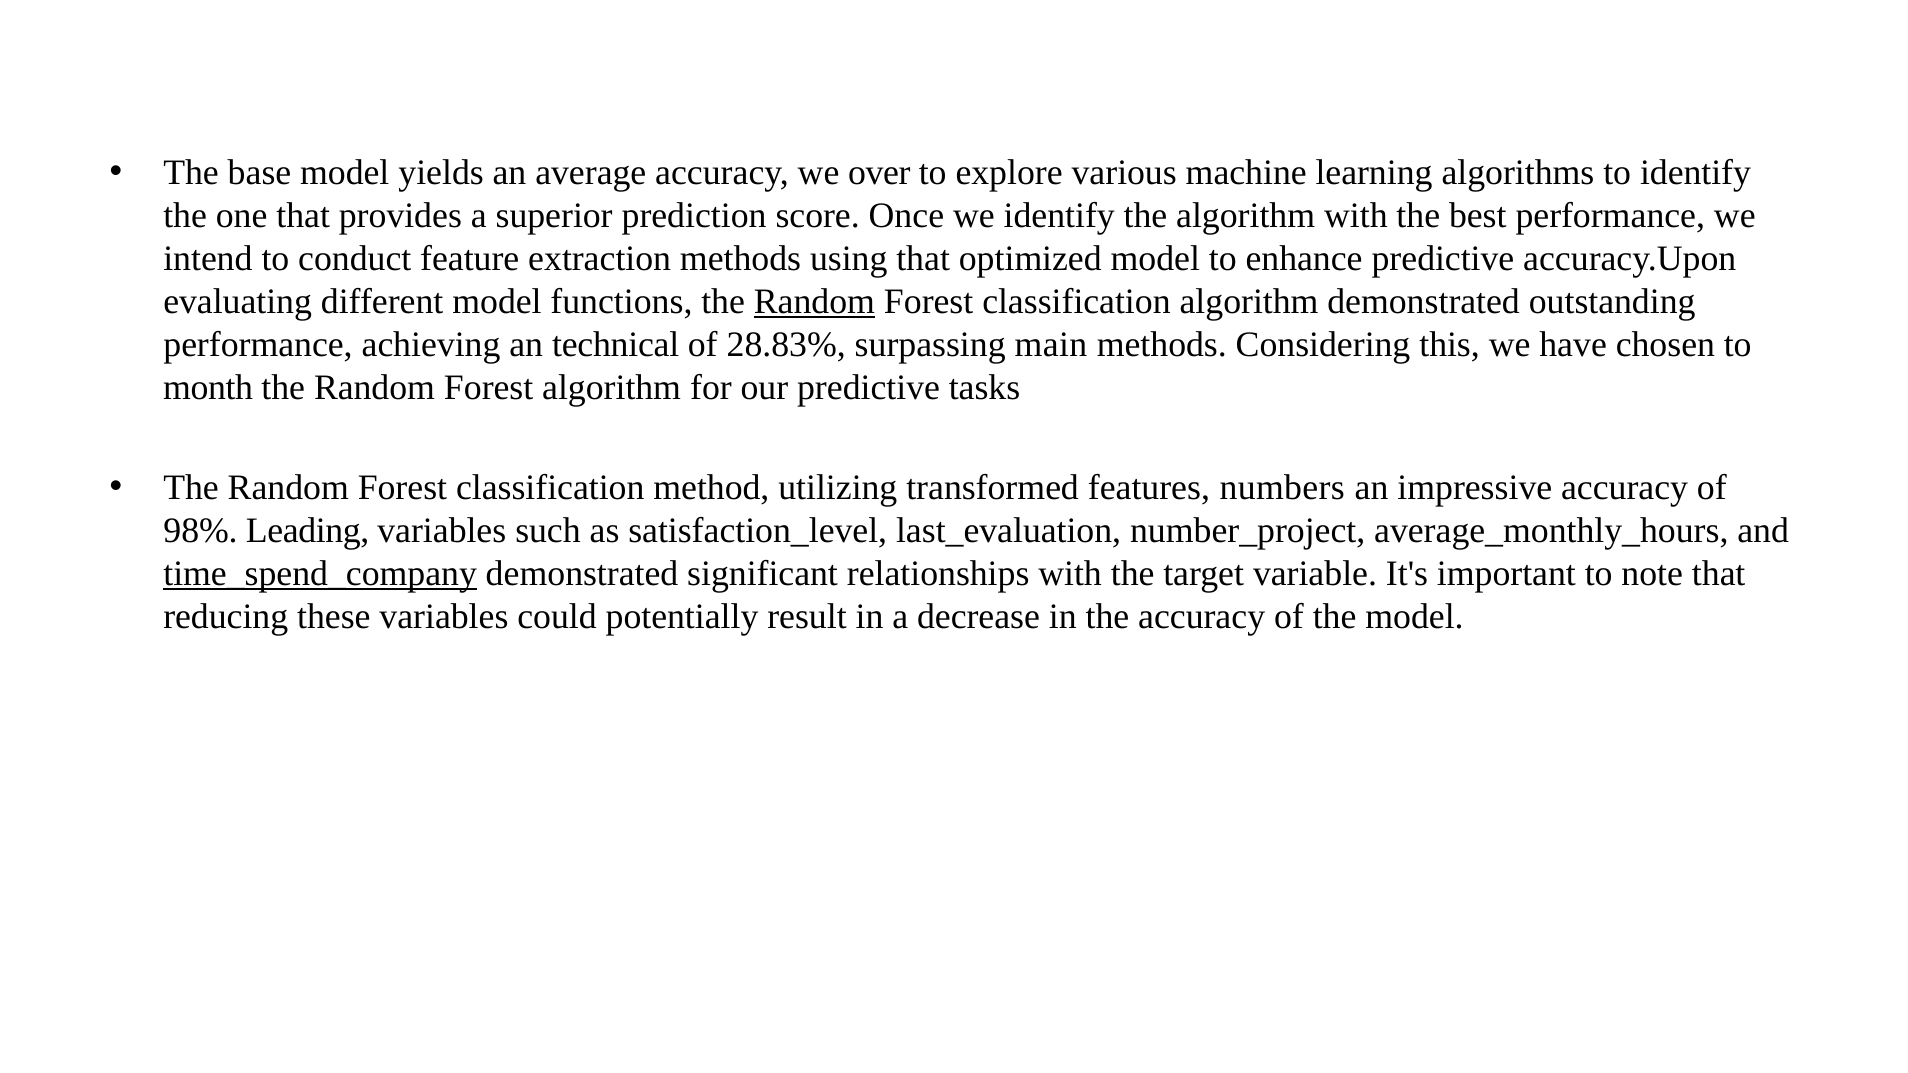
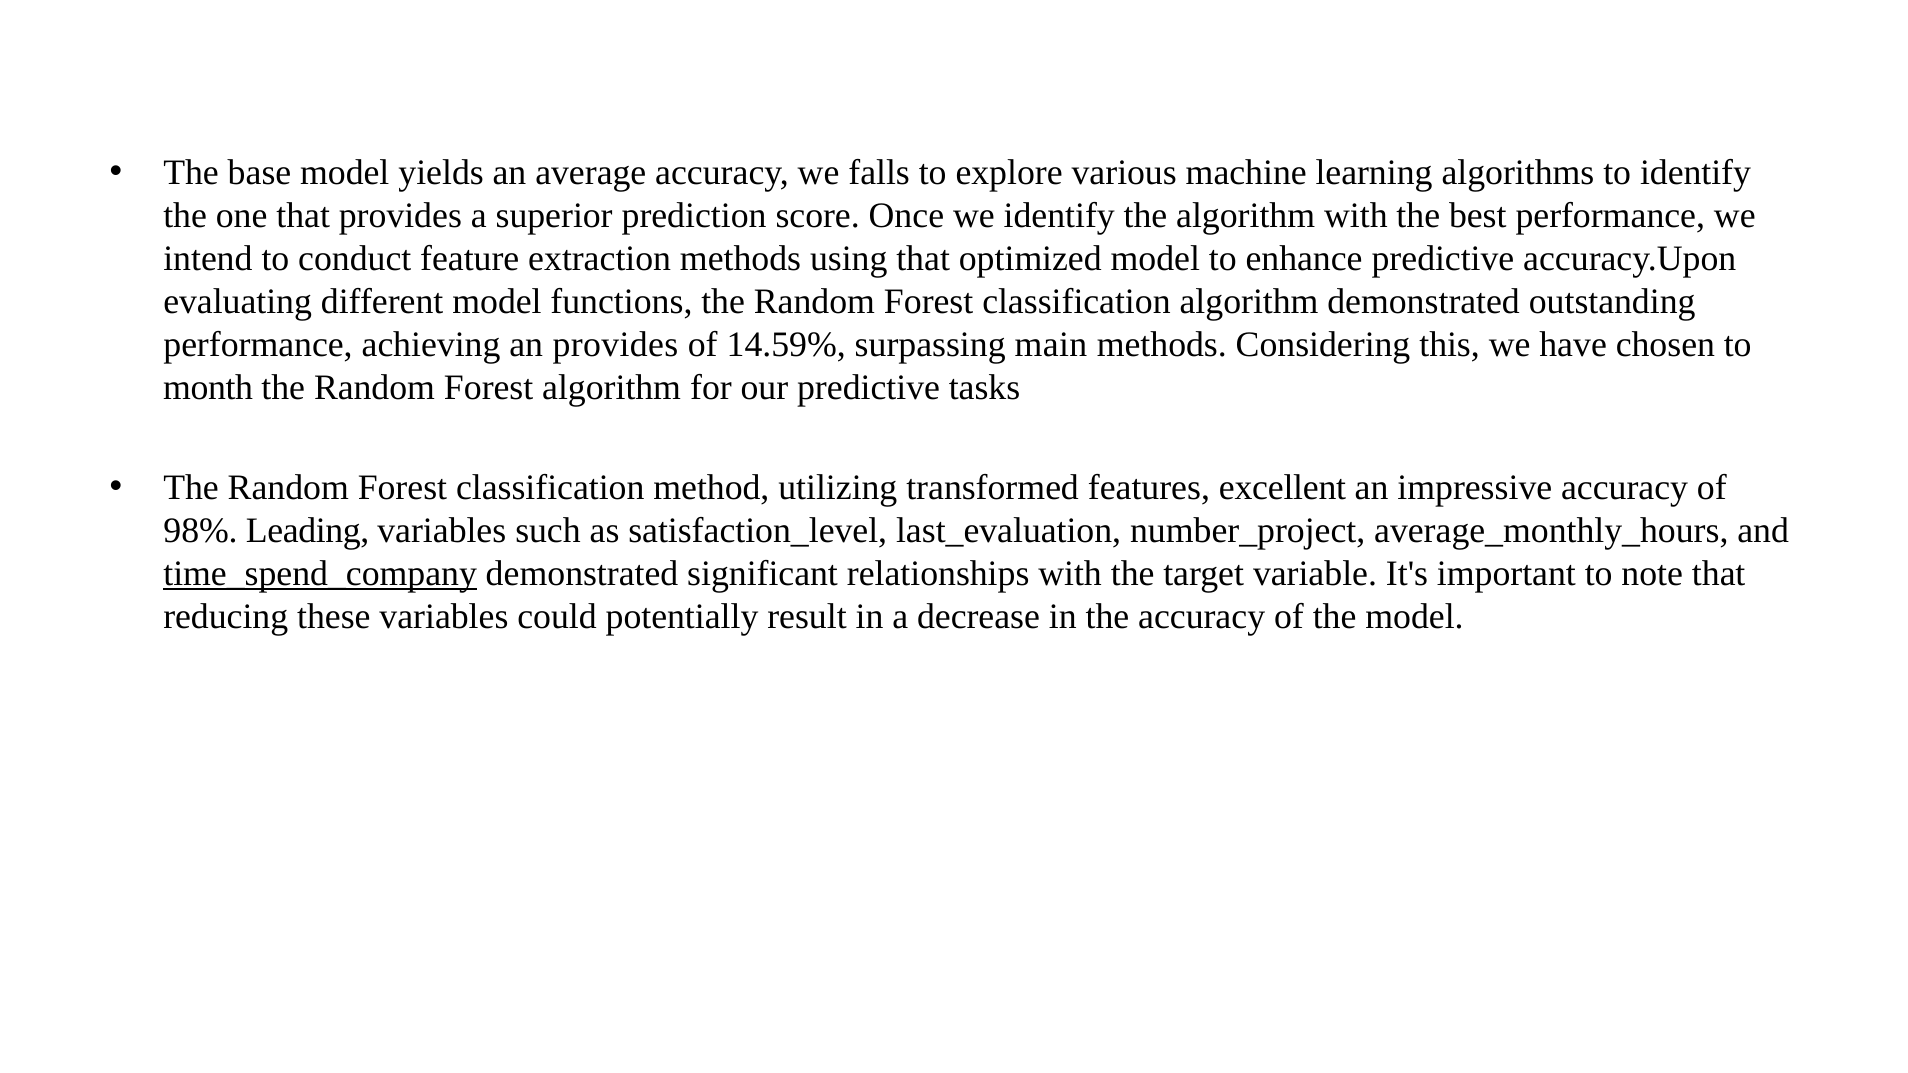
over: over -> falls
Random at (814, 302) underline: present -> none
an technical: technical -> provides
28.83%: 28.83% -> 14.59%
numbers: numbers -> excellent
